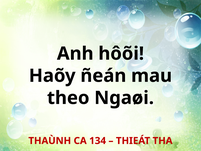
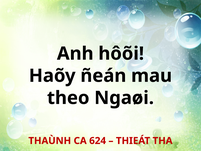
134: 134 -> 624
